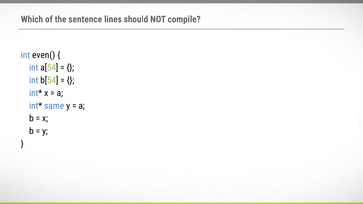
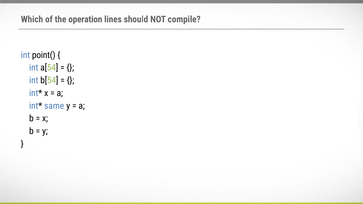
sentence: sentence -> operation
even(: even( -> point(
